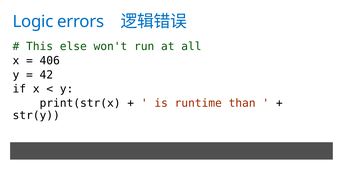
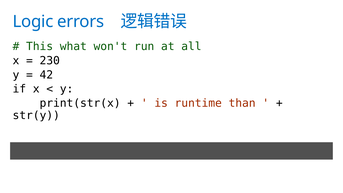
else: else -> what
406: 406 -> 230
